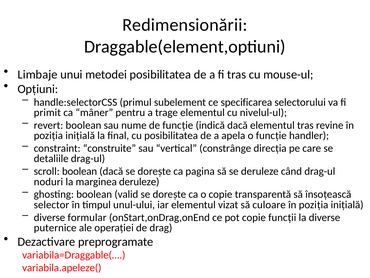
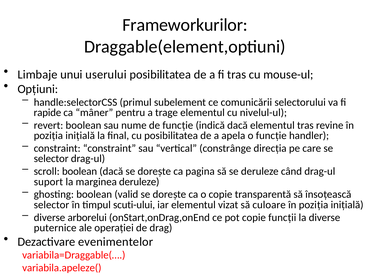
Redimensionării: Redimensionării -> Frameworkurilor
metodei: metodei -> userului
specificarea: specificarea -> comunicării
primit: primit -> rapide
constraint construite: construite -> constraint
detaliile at (51, 158): detaliile -> selector
noduri: noduri -> suport
unul-ului: unul-ului -> scuti-ului
formular: formular -> arborelui
preprogramate: preprogramate -> evenimentelor
